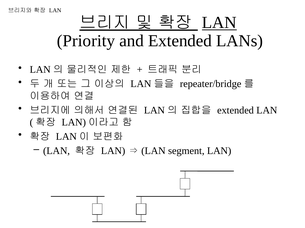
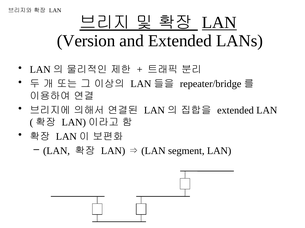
Priority: Priority -> Version
